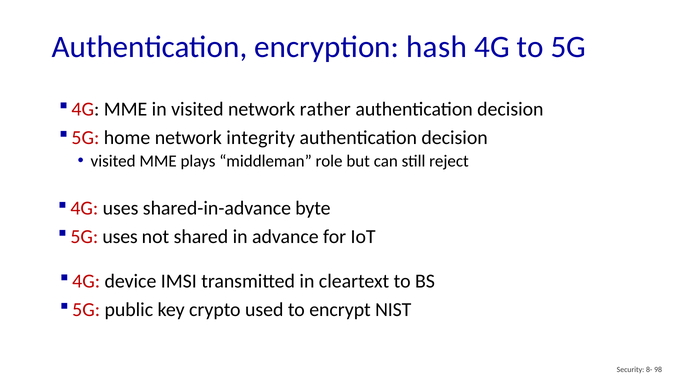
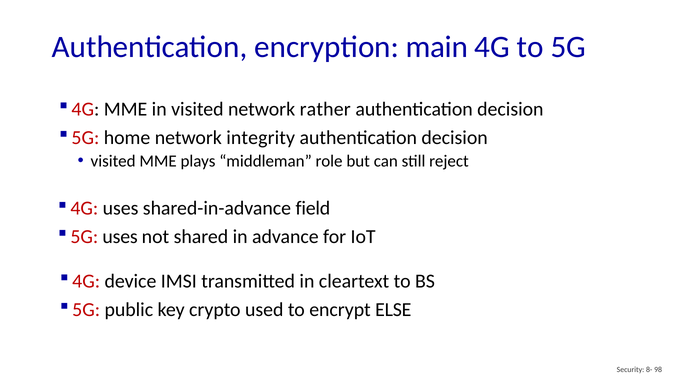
hash: hash -> main
byte: byte -> field
NIST: NIST -> ELSE
